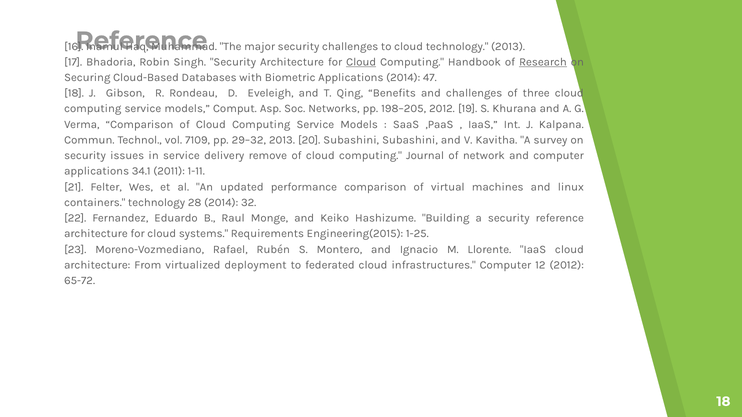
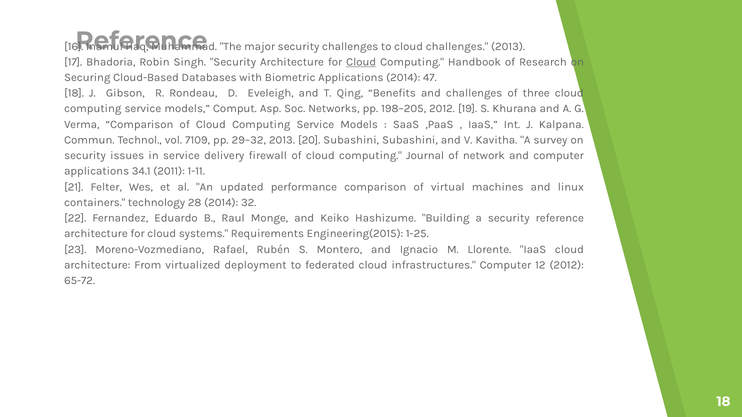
cloud technology: technology -> challenges
Research underline: present -> none
remove: remove -> firewall
